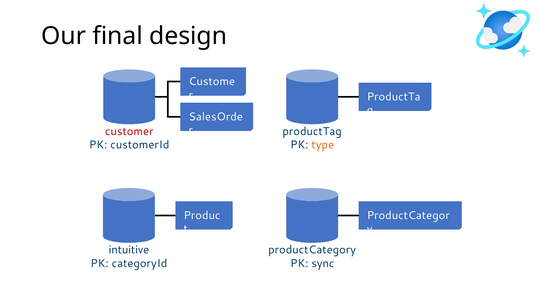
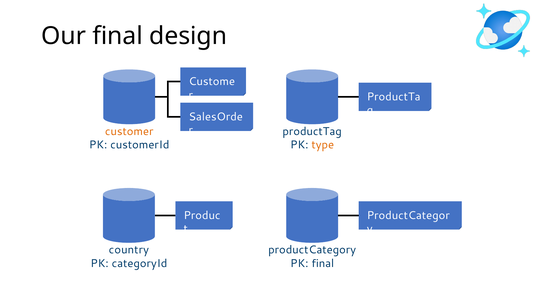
customer colour: red -> orange
intuitive: intuitive -> country
PK sync: sync -> final
